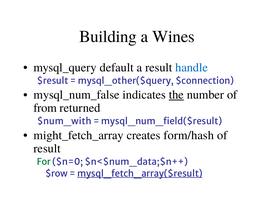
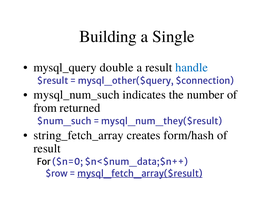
Wines: Wines -> Single
default: default -> double
mysql_num_false: mysql_num_false -> mysql_num_such
the underline: present -> none
$num_with: $num_with -> $num_such
mysql_num_field($result: mysql_num_field($result -> mysql_num_they($result
might_fetch_array: might_fetch_array -> string_fetch_array
For colour: green -> black
